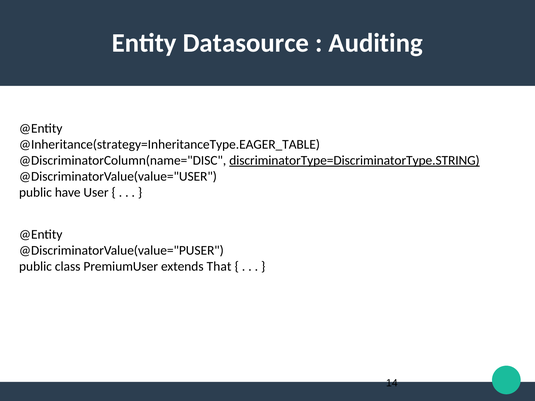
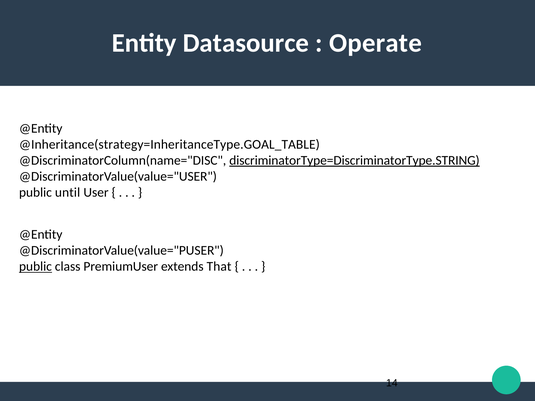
Auditing: Auditing -> Operate
@Inheritance(strategy=InheritanceType.EAGER_TABLE: @Inheritance(strategy=InheritanceType.EAGER_TABLE -> @Inheritance(strategy=InheritanceType.GOAL_TABLE
have: have -> until
public at (35, 267) underline: none -> present
